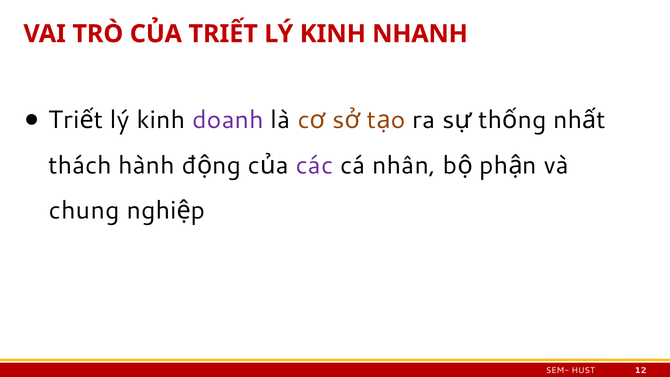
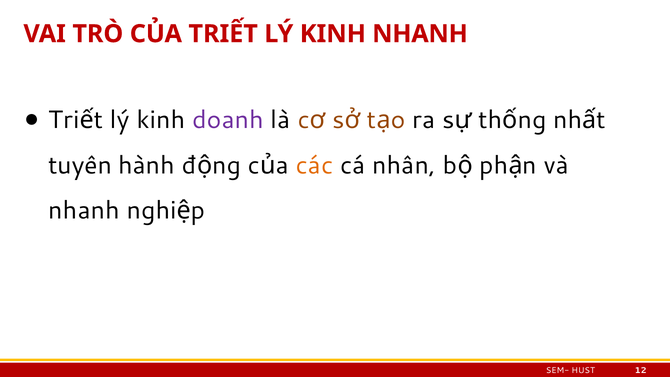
thách: thách -> tuyên
các colour: purple -> orange
chung at (84, 210): chung -> nhanh
